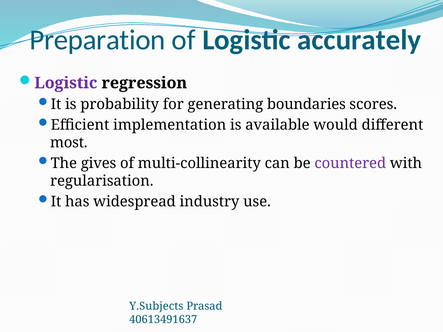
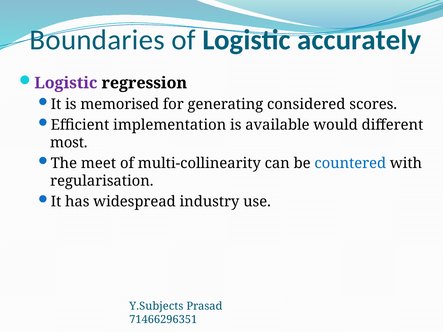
Preparation: Preparation -> Boundaries
probability: probability -> memorised
boundaries: boundaries -> considered
gives: gives -> meet
countered colour: purple -> blue
40613491637: 40613491637 -> 71466296351
